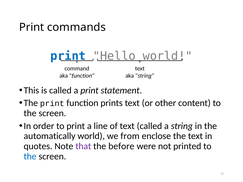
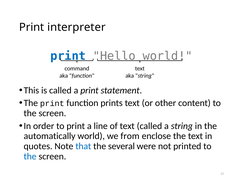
commands: commands -> interpreter
that colour: purple -> blue
before: before -> several
